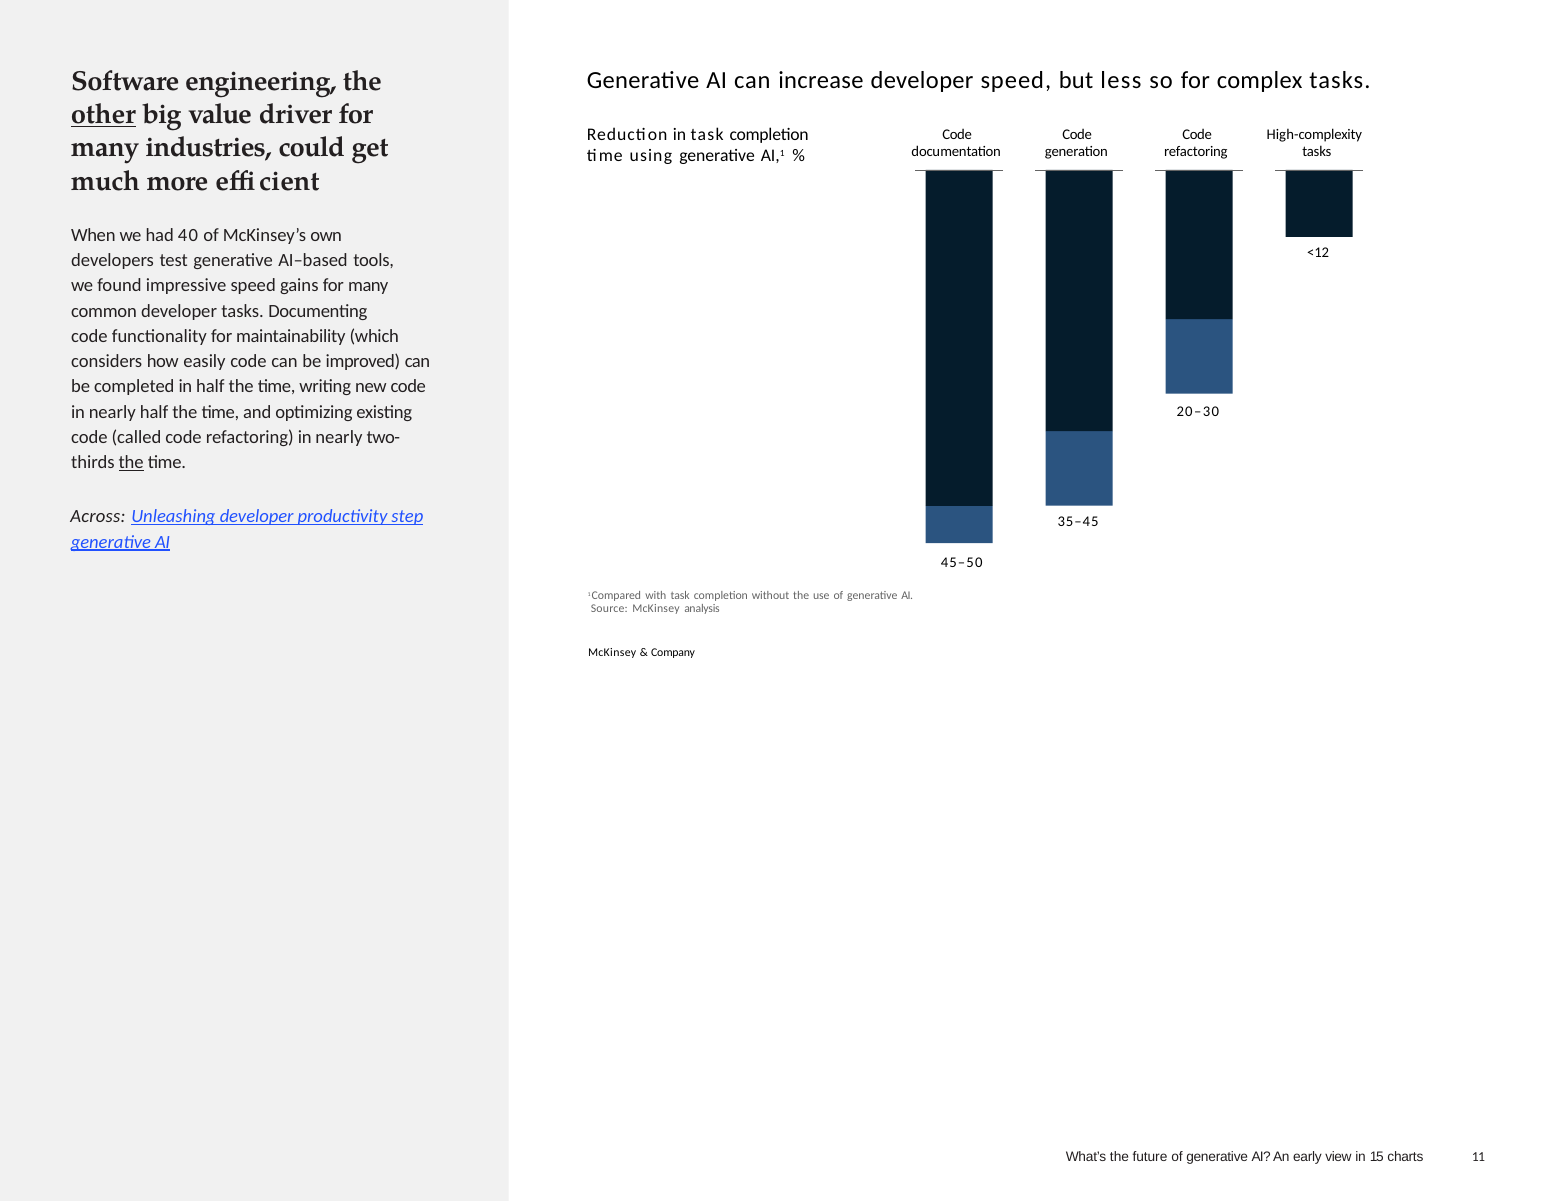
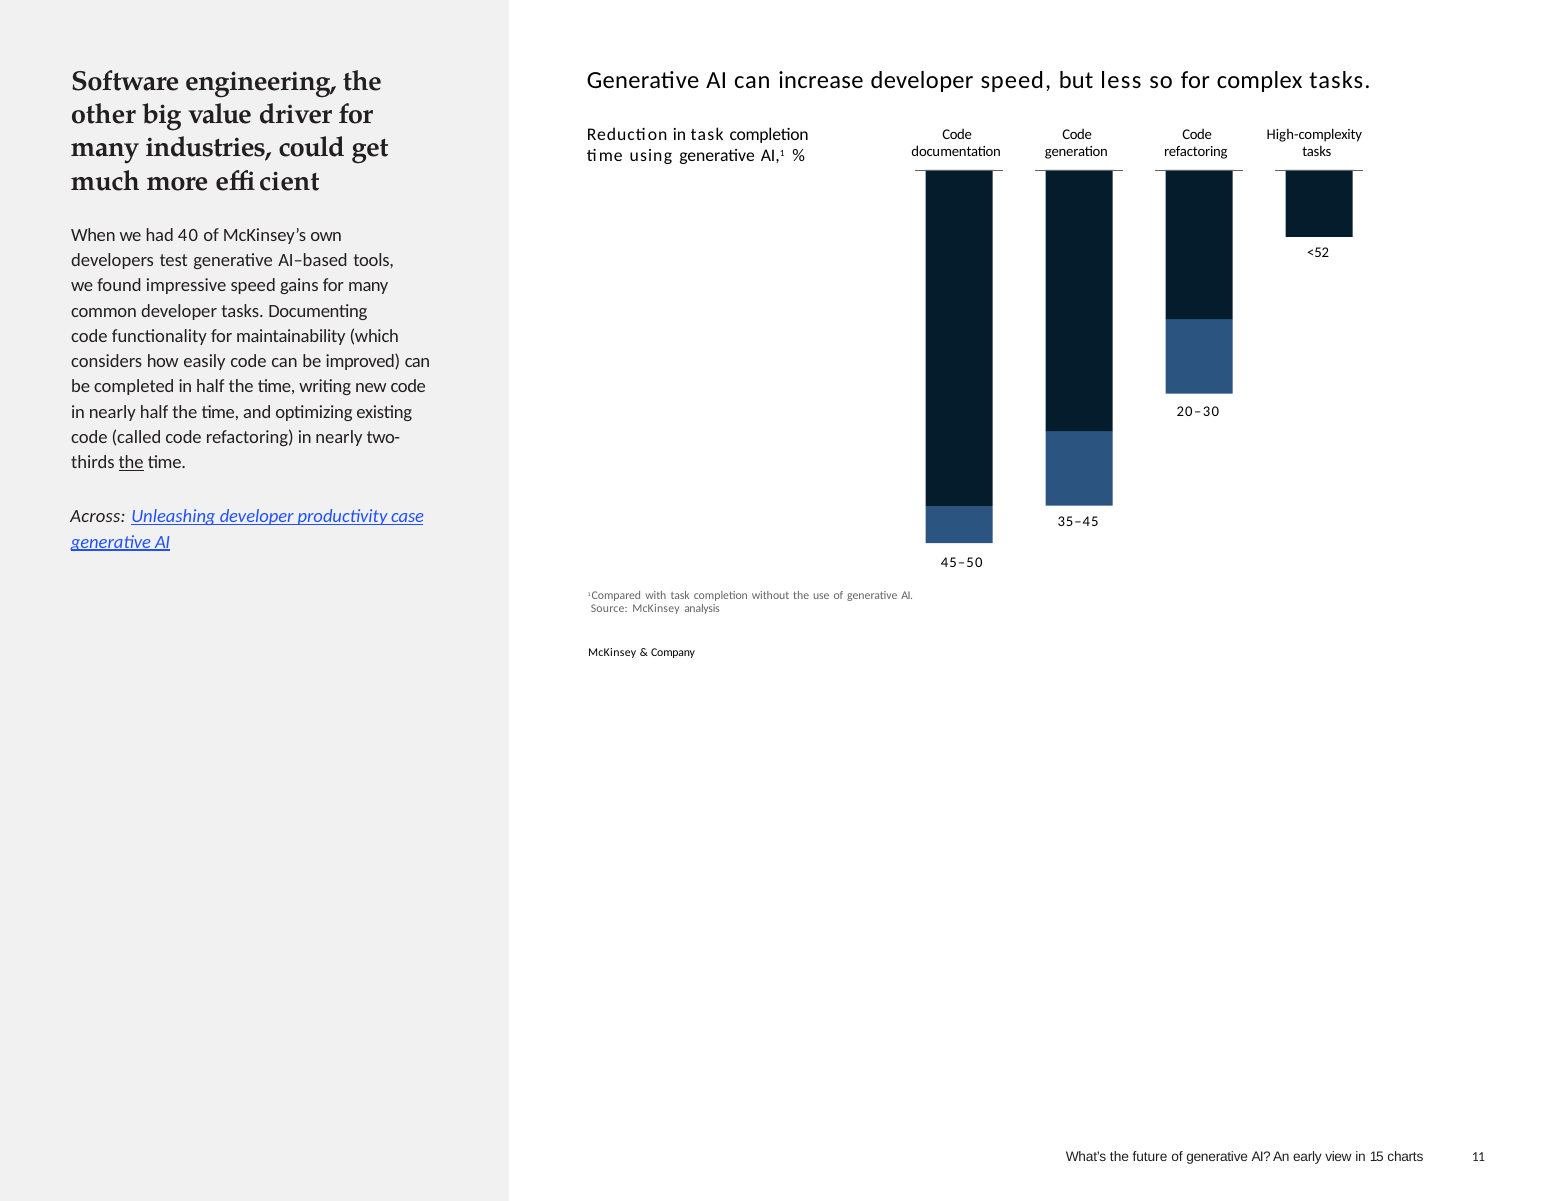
other underline: present -> none
<12: <12 -> <52
step: step -> case
